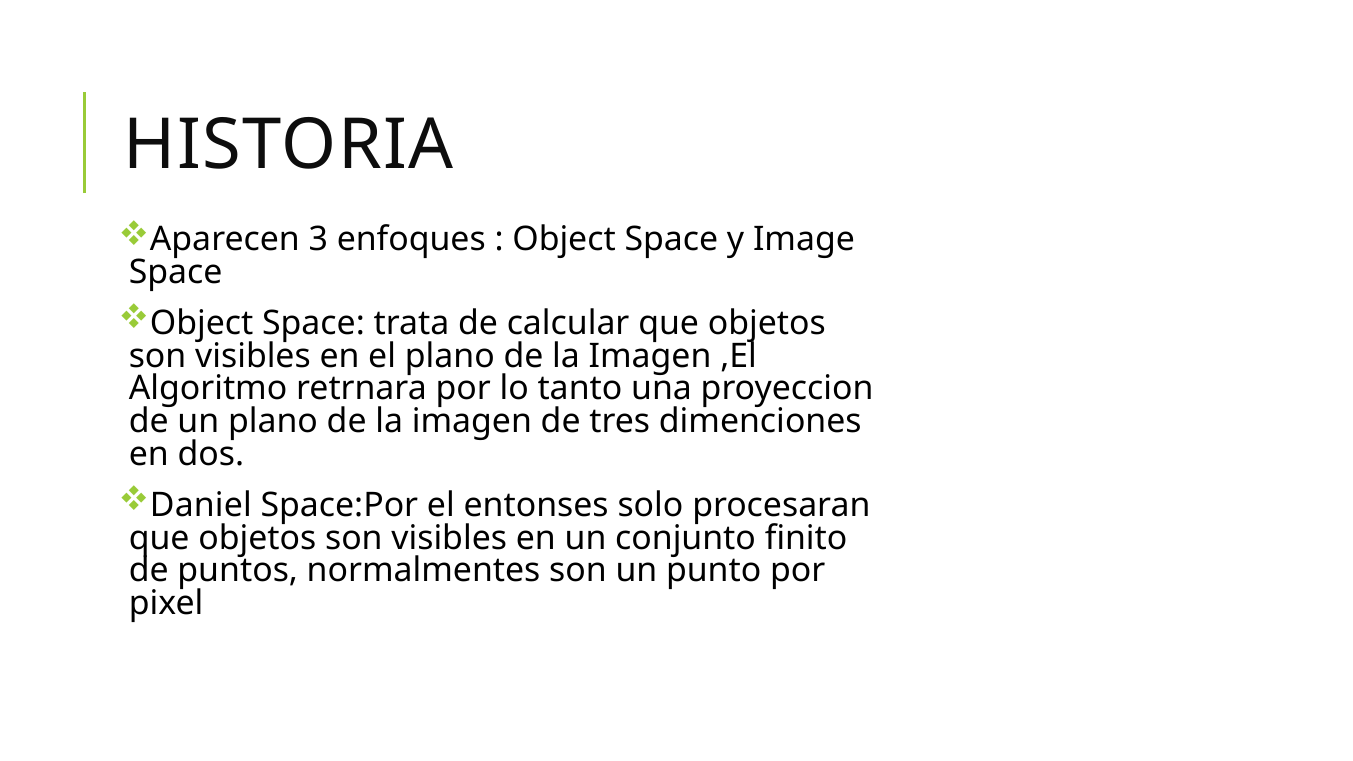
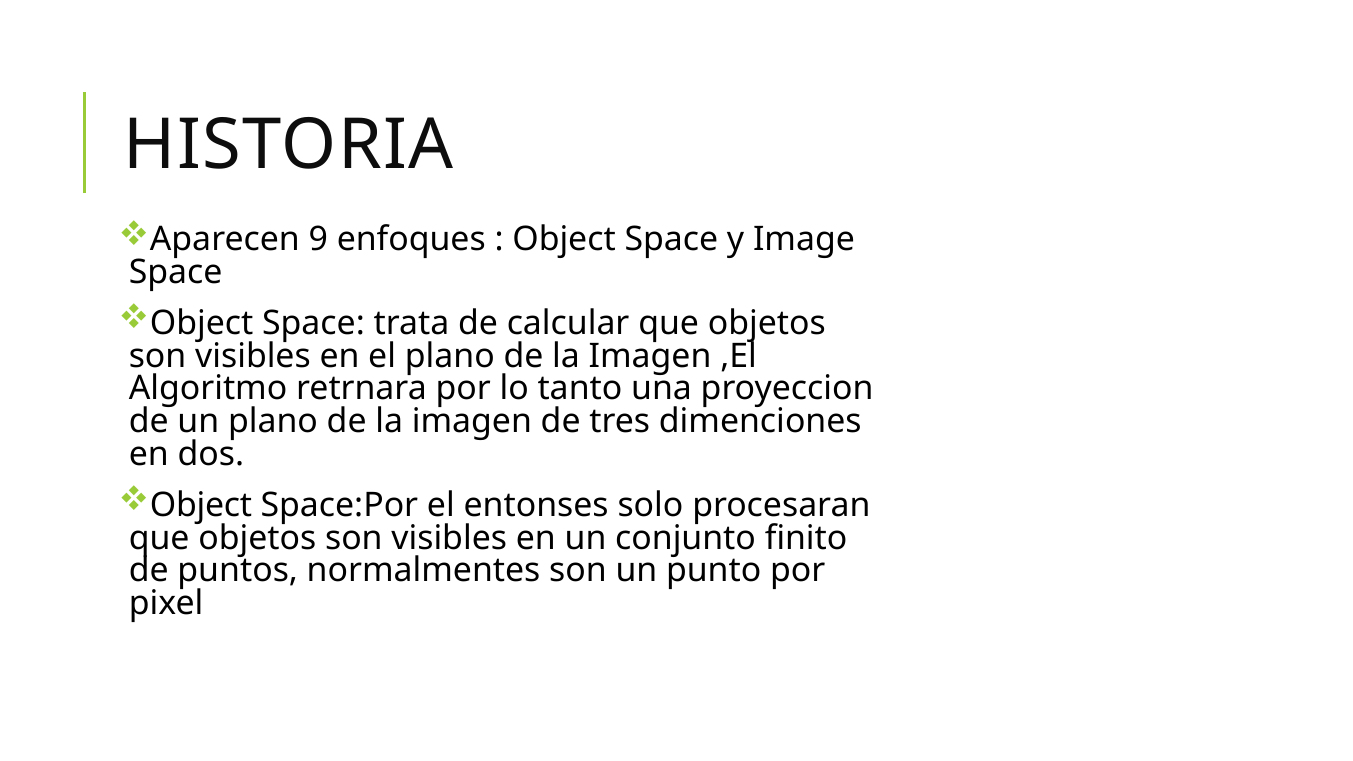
3: 3 -> 9
Daniel at (201, 505): Daniel -> Object
